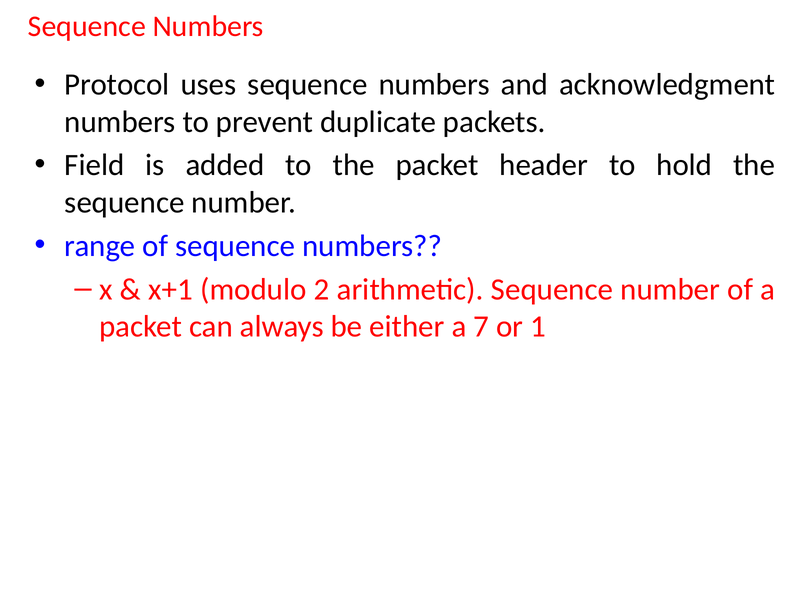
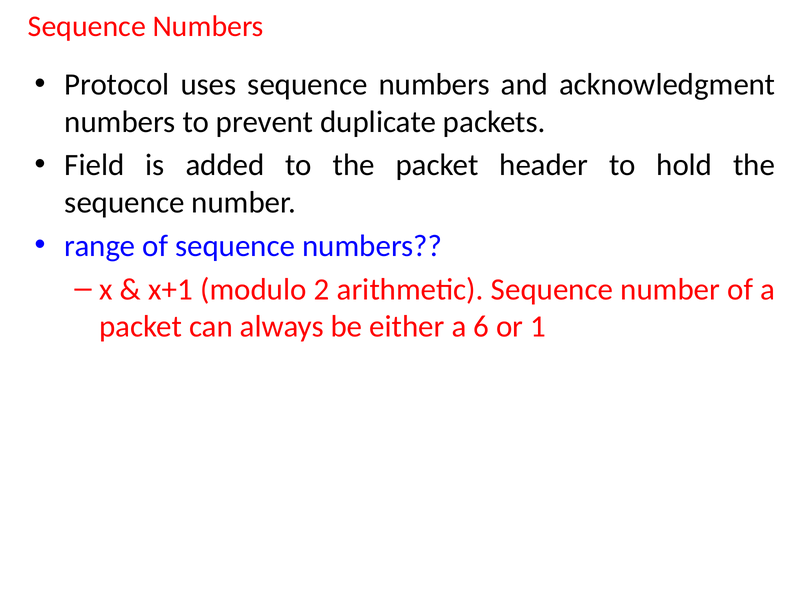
7: 7 -> 6
